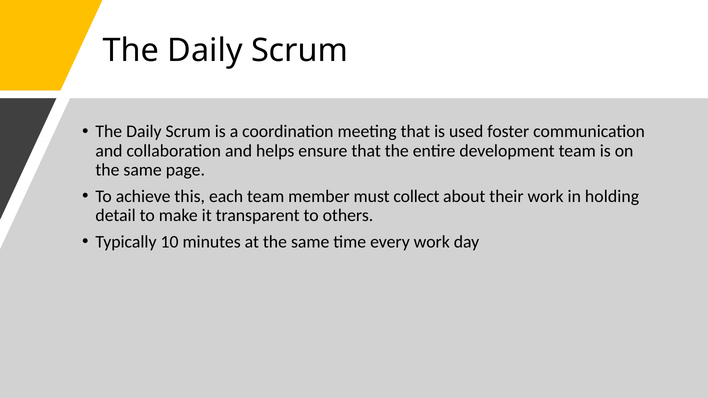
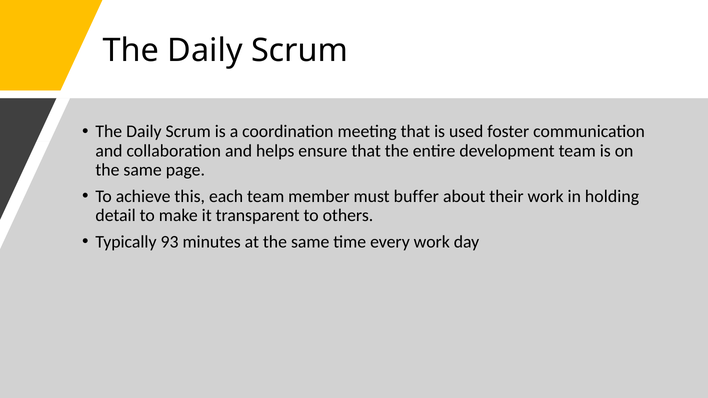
collect: collect -> buffer
10: 10 -> 93
